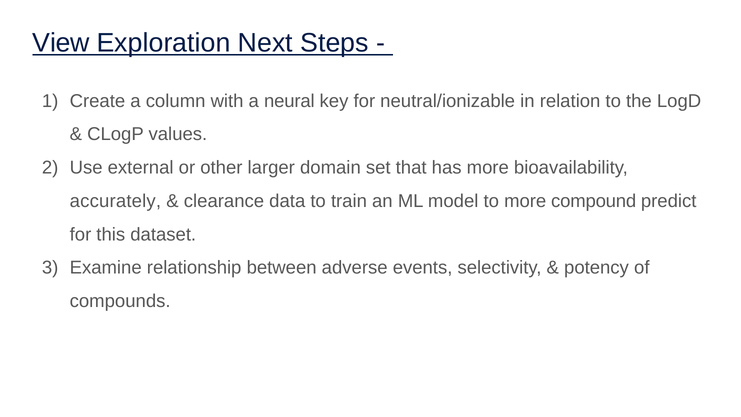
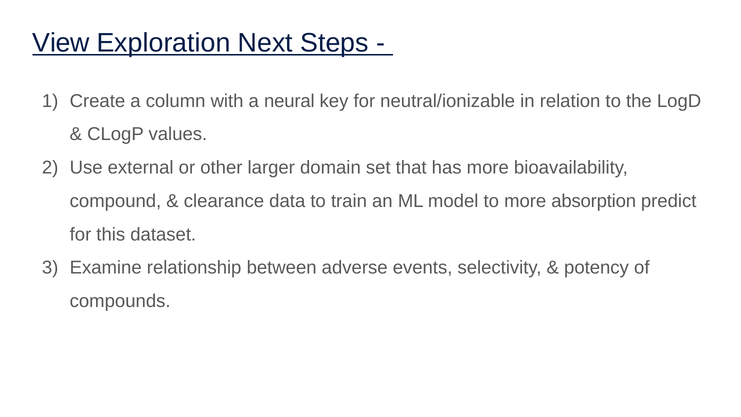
accurately: accurately -> compound
compound: compound -> absorption
